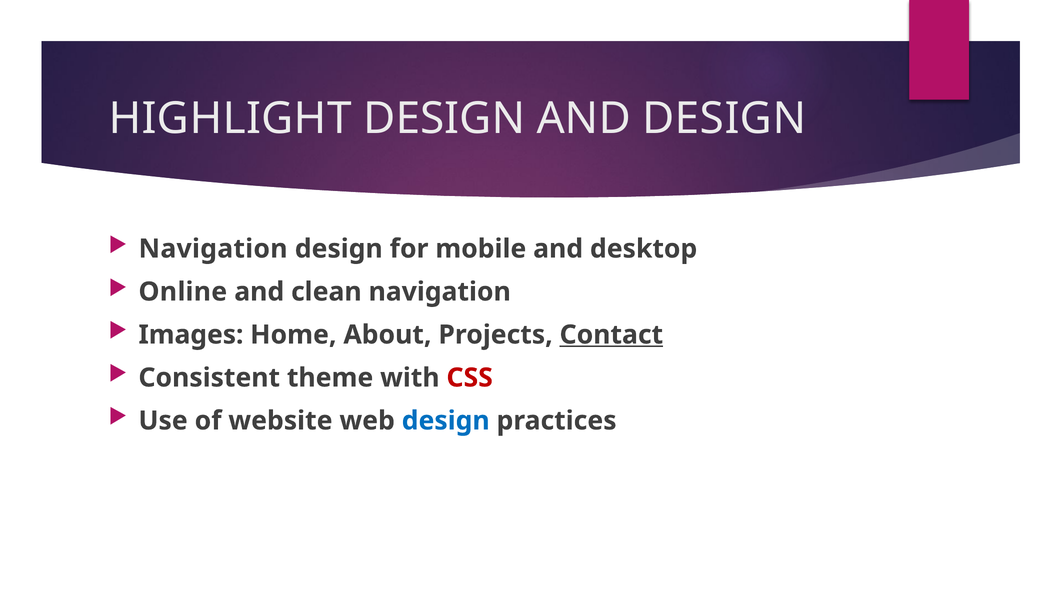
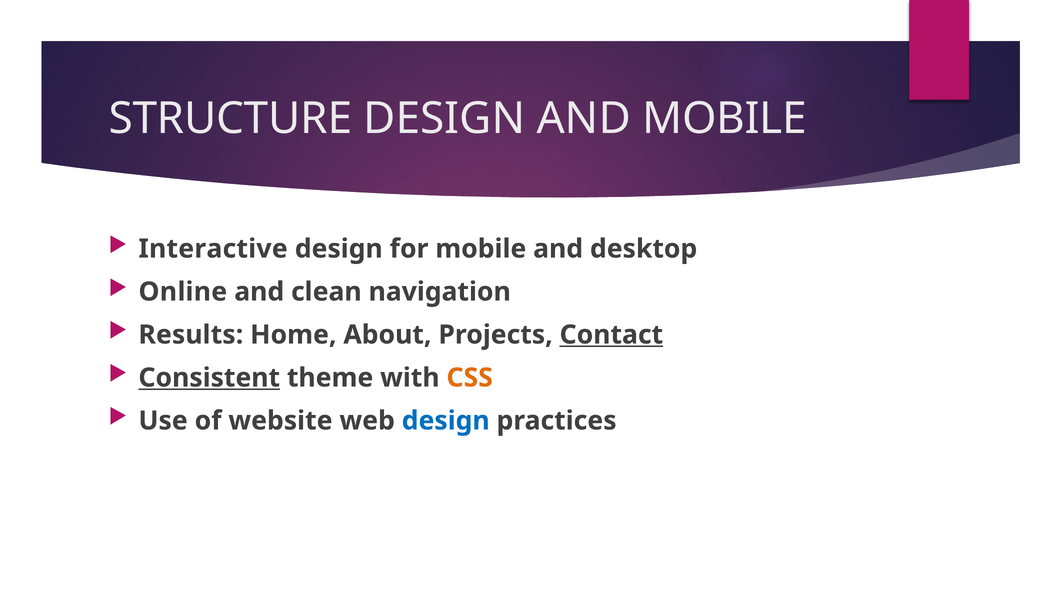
HIGHLIGHT: HIGHLIGHT -> STRUCTURE
AND DESIGN: DESIGN -> MOBILE
Navigation at (213, 249): Navigation -> Interactive
Images: Images -> Results
Consistent underline: none -> present
CSS colour: red -> orange
